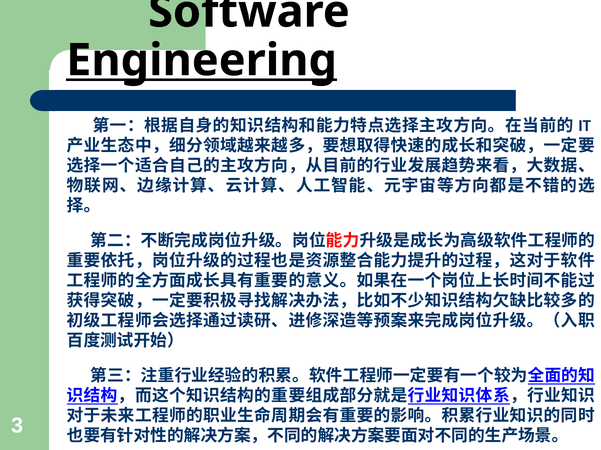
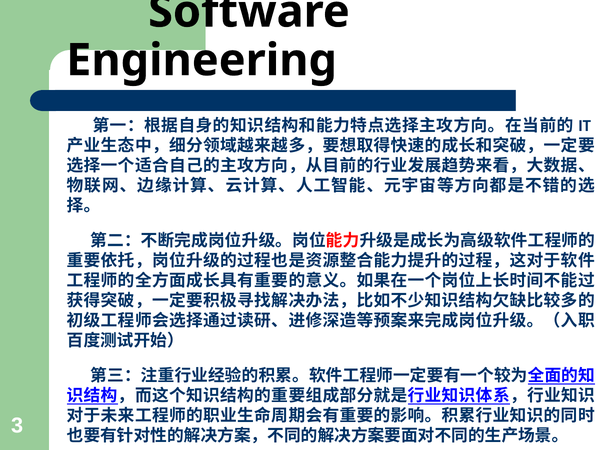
Engineering underline: present -> none
